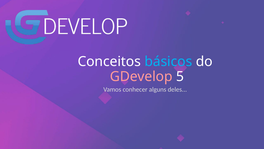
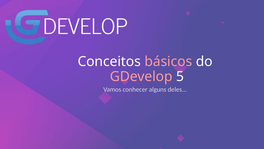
básicos colour: light blue -> pink
